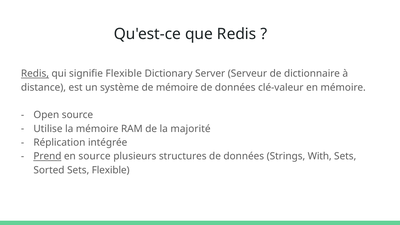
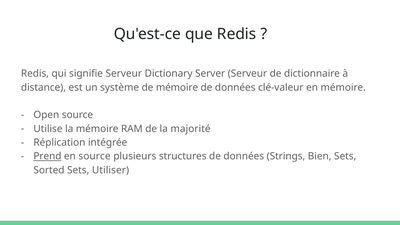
Redis at (35, 74) underline: present -> none
signifie Flexible: Flexible -> Serveur
With: With -> Bien
Sets Flexible: Flexible -> Utiliser
